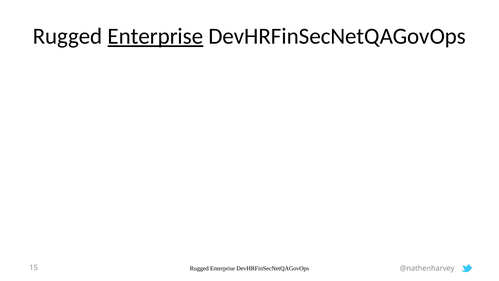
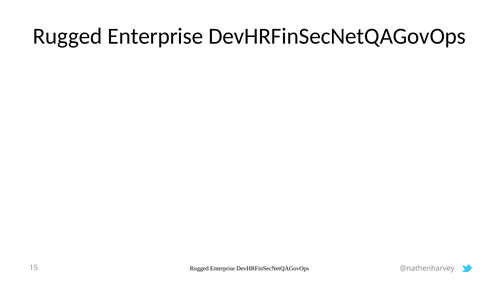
Enterprise at (155, 36) underline: present -> none
